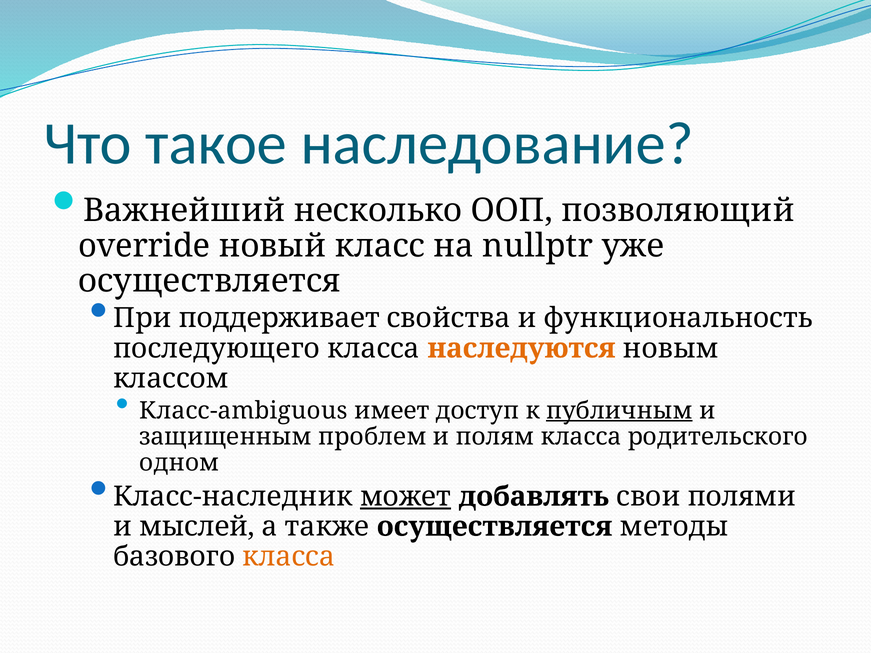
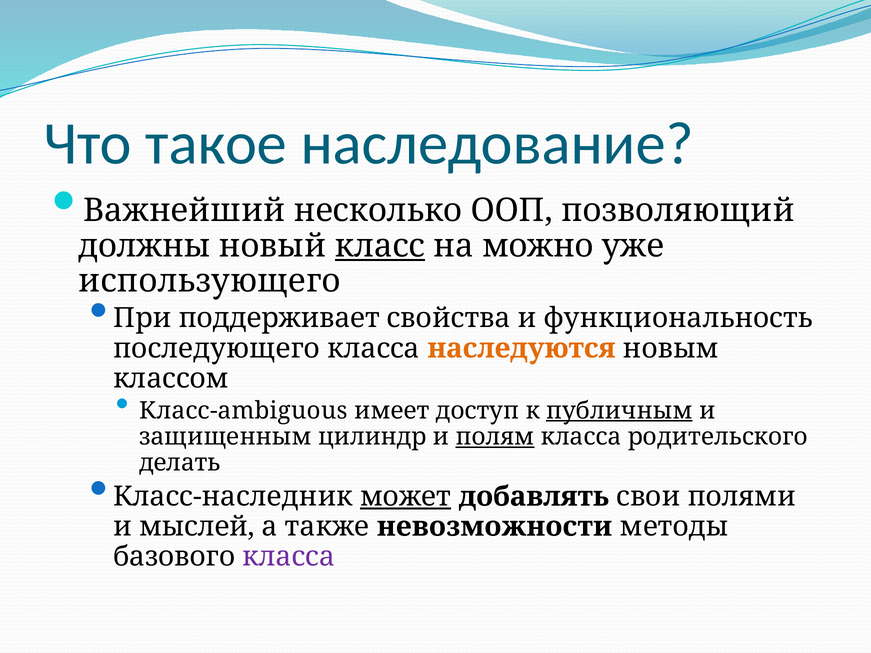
override: override -> должны
класс underline: none -> present
nullptr: nullptr -> можно
осуществляется at (210, 281): осуществляется -> использующего
проблем: проблем -> цилиндр
полям underline: none -> present
одном: одном -> делать
также осуществляется: осуществляется -> невозможности
класса at (289, 557) colour: orange -> purple
